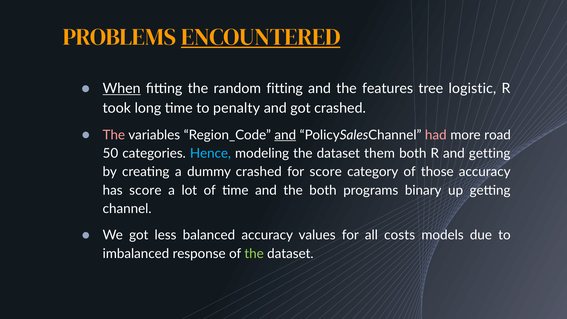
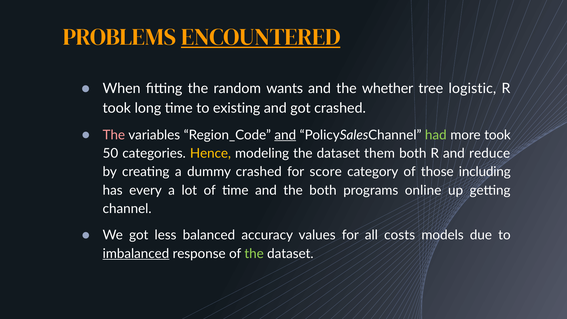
When underline: present -> none
random fitting: fitting -> wants
features: features -> whether
penalty: penalty -> existing
had colour: pink -> light green
more road: road -> took
Hence colour: light blue -> yellow
and getting: getting -> reduce
those accuracy: accuracy -> including
has score: score -> every
binary: binary -> online
imbalanced underline: none -> present
